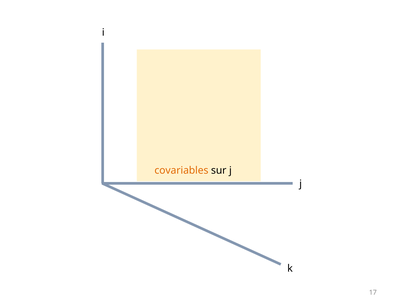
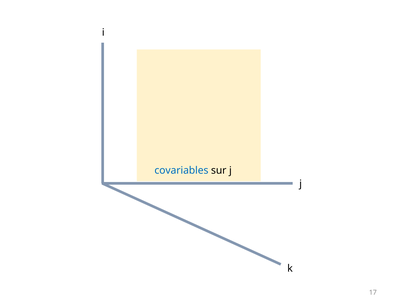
covariables colour: orange -> blue
